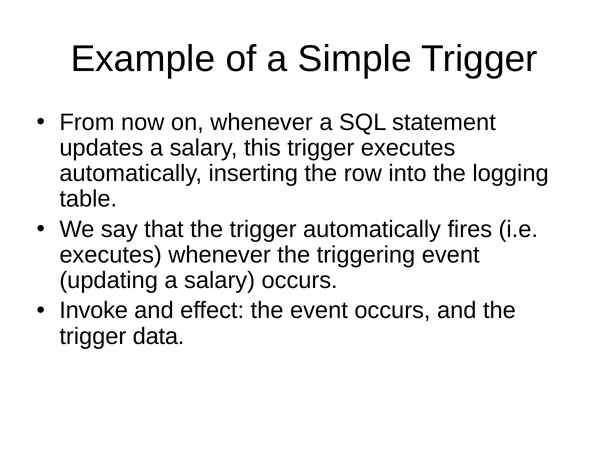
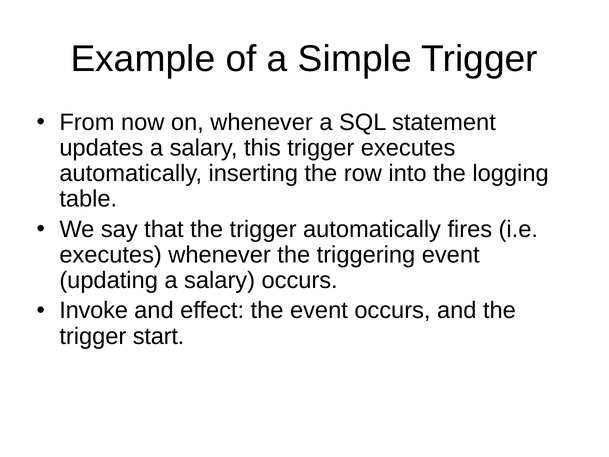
data: data -> start
